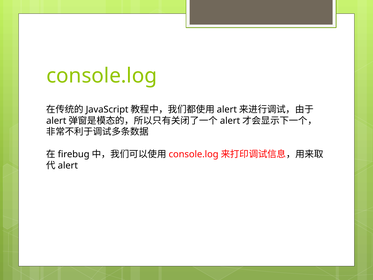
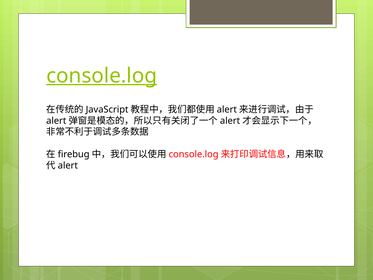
console.log underline: none -> present
